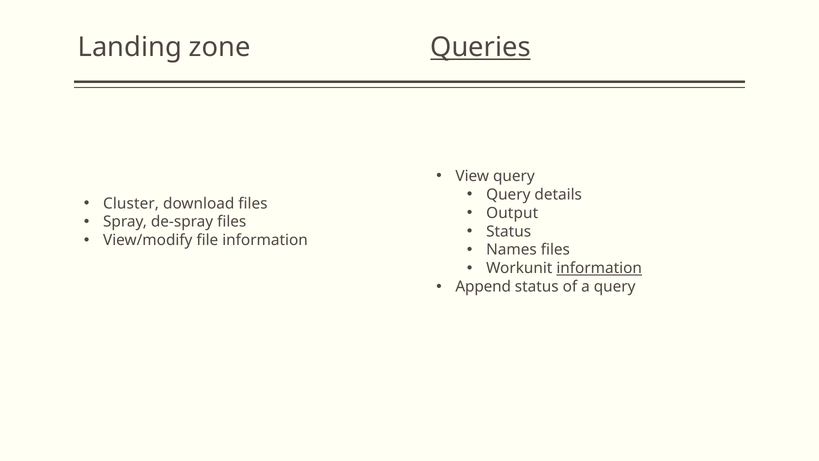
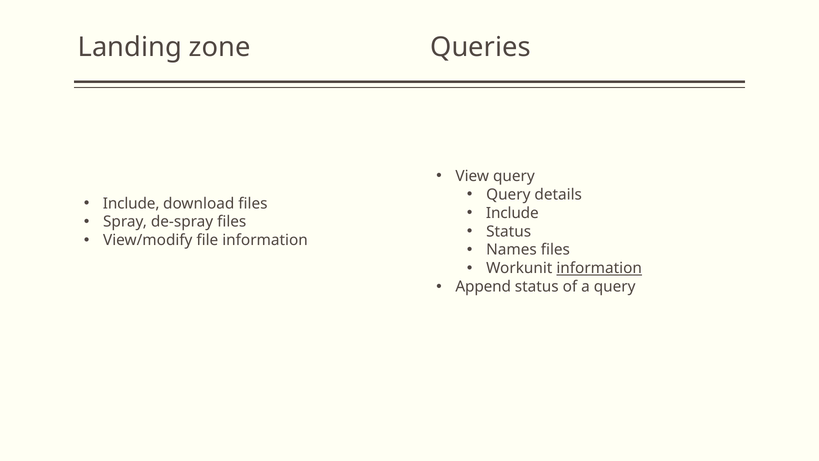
Queries underline: present -> none
Cluster at (131, 203): Cluster -> Include
Output at (512, 213): Output -> Include
